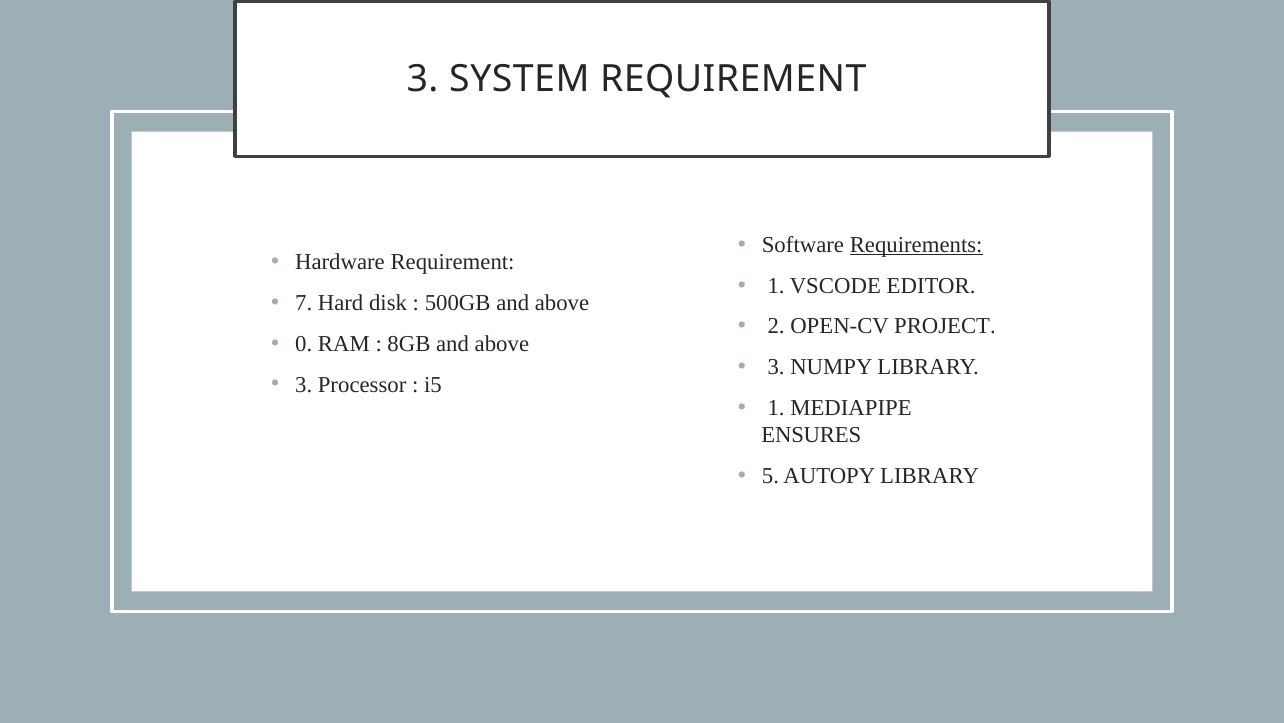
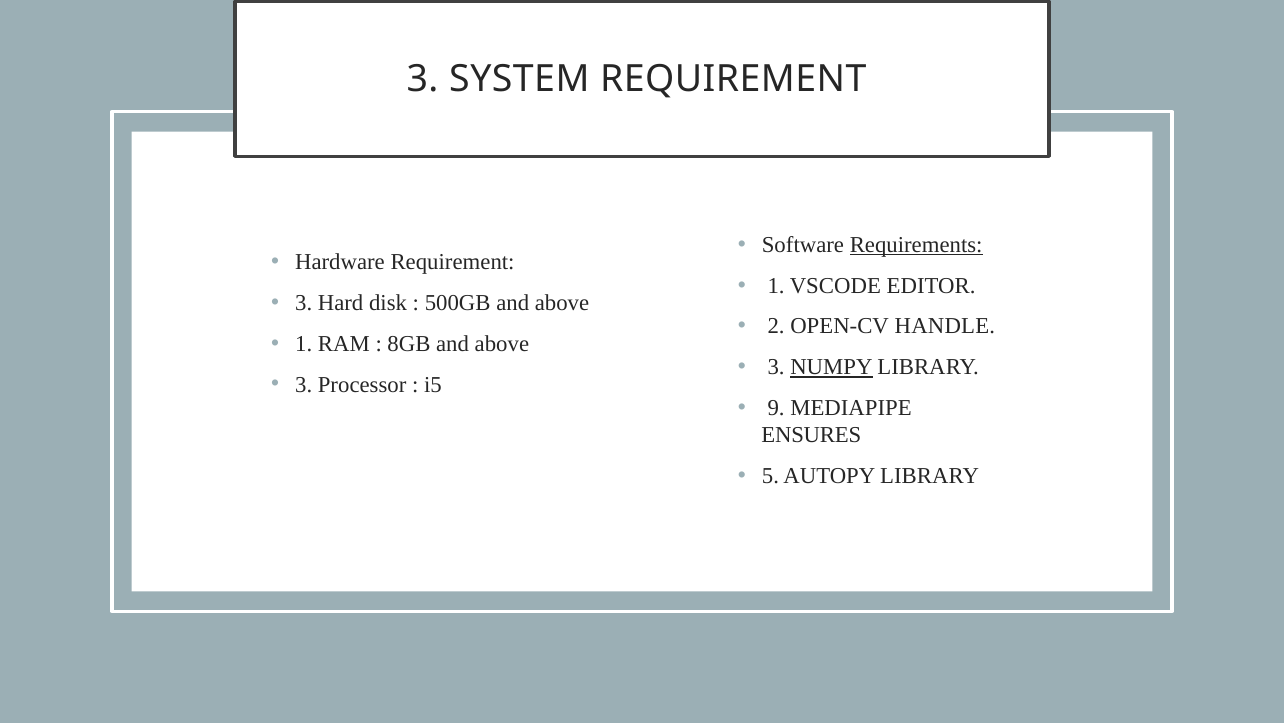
7 at (304, 303): 7 -> 3
PROJECT: PROJECT -> HANDLE
0 at (304, 343): 0 -> 1
NUMPY underline: none -> present
1 at (776, 407): 1 -> 9
